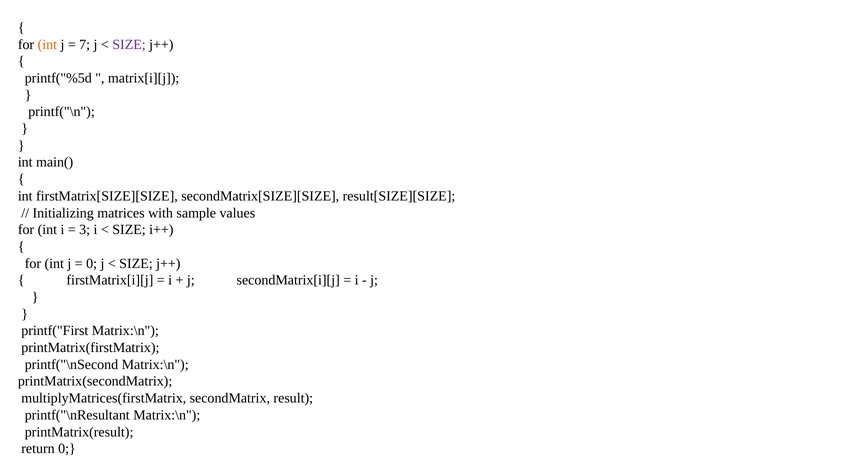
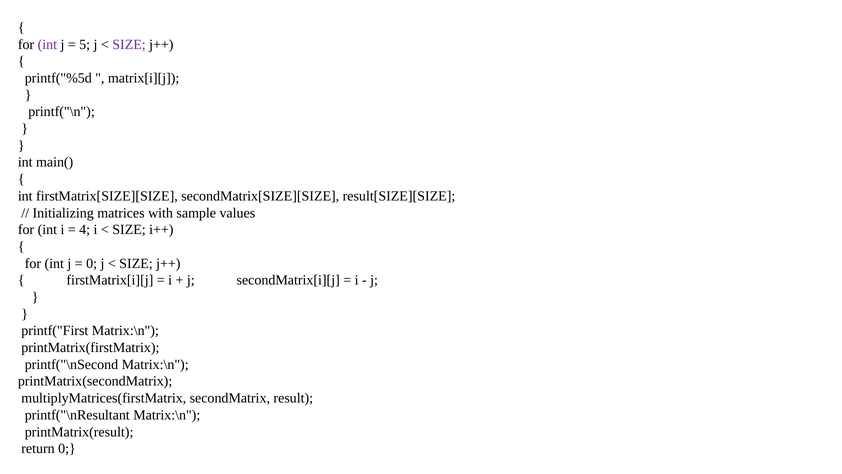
int at (47, 44) colour: orange -> purple
7: 7 -> 5
3: 3 -> 4
